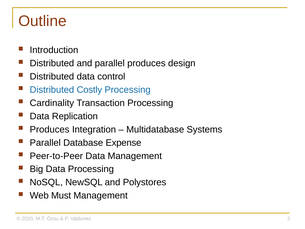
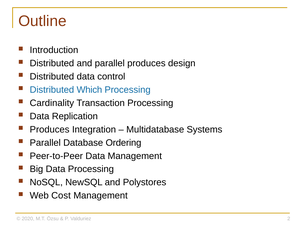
Costly: Costly -> Which
Expense: Expense -> Ordering
Must: Must -> Cost
